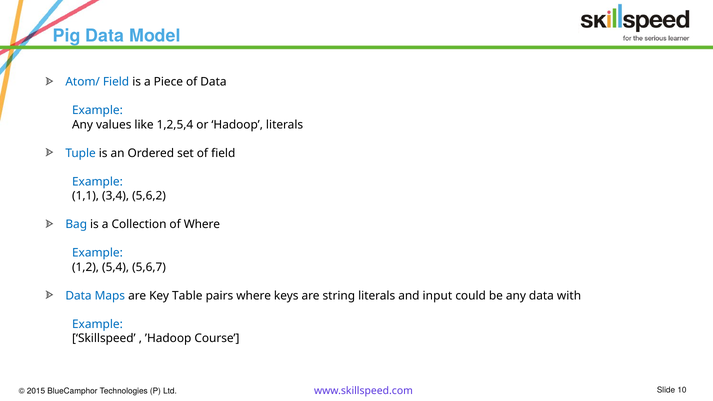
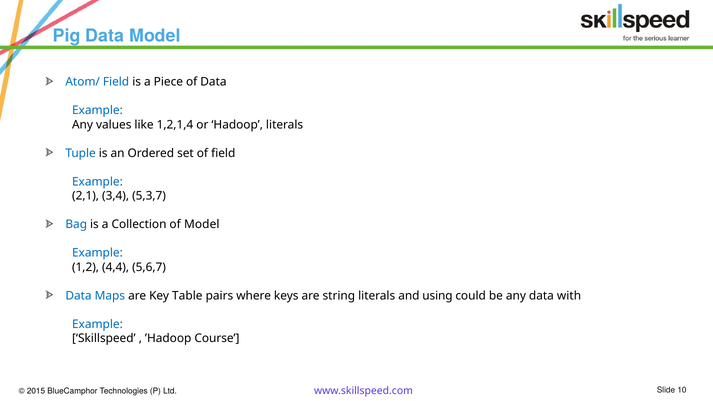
1,2,5,4: 1,2,5,4 -> 1,2,1,4
1,1: 1,1 -> 2,1
5,6,2: 5,6,2 -> 5,3,7
of Where: Where -> Model
5,4: 5,4 -> 4,4
input: input -> using
